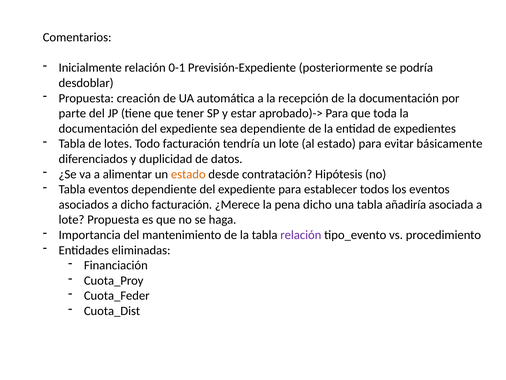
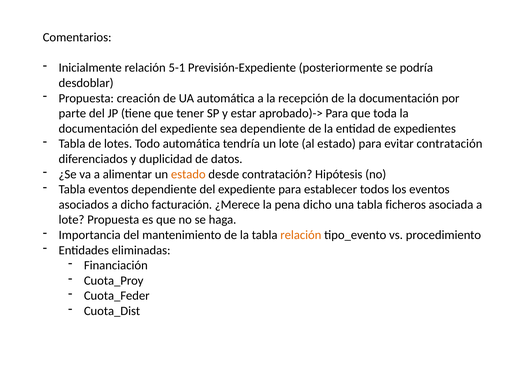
0-1: 0-1 -> 5-1
Todo facturación: facturación -> automática
evitar básicamente: básicamente -> contratación
añadiría: añadiría -> ficheros
relación at (301, 235) colour: purple -> orange
